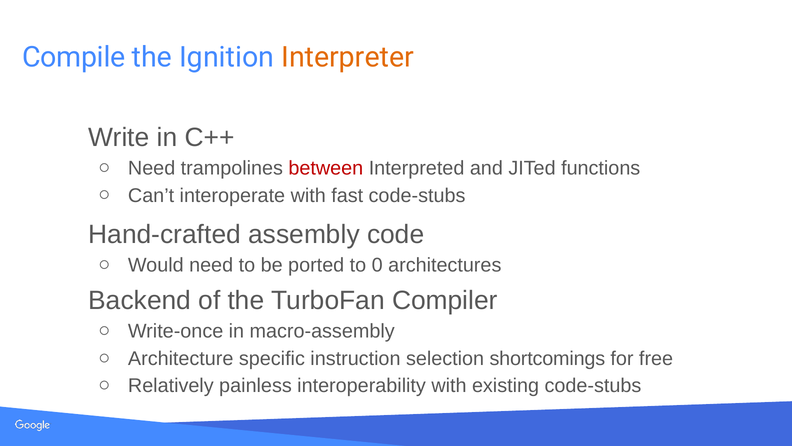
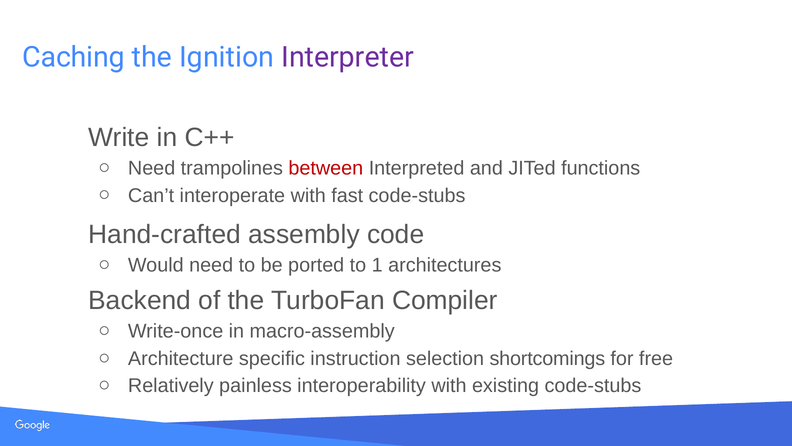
Compile: Compile -> Caching
Interpreter colour: orange -> purple
0: 0 -> 1
